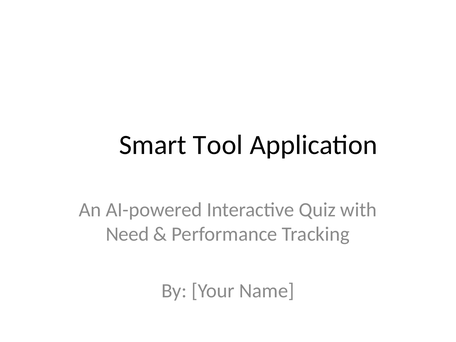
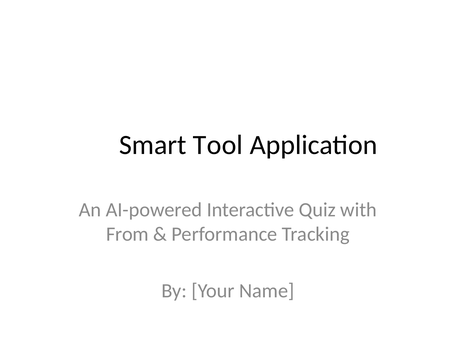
Need: Need -> From
